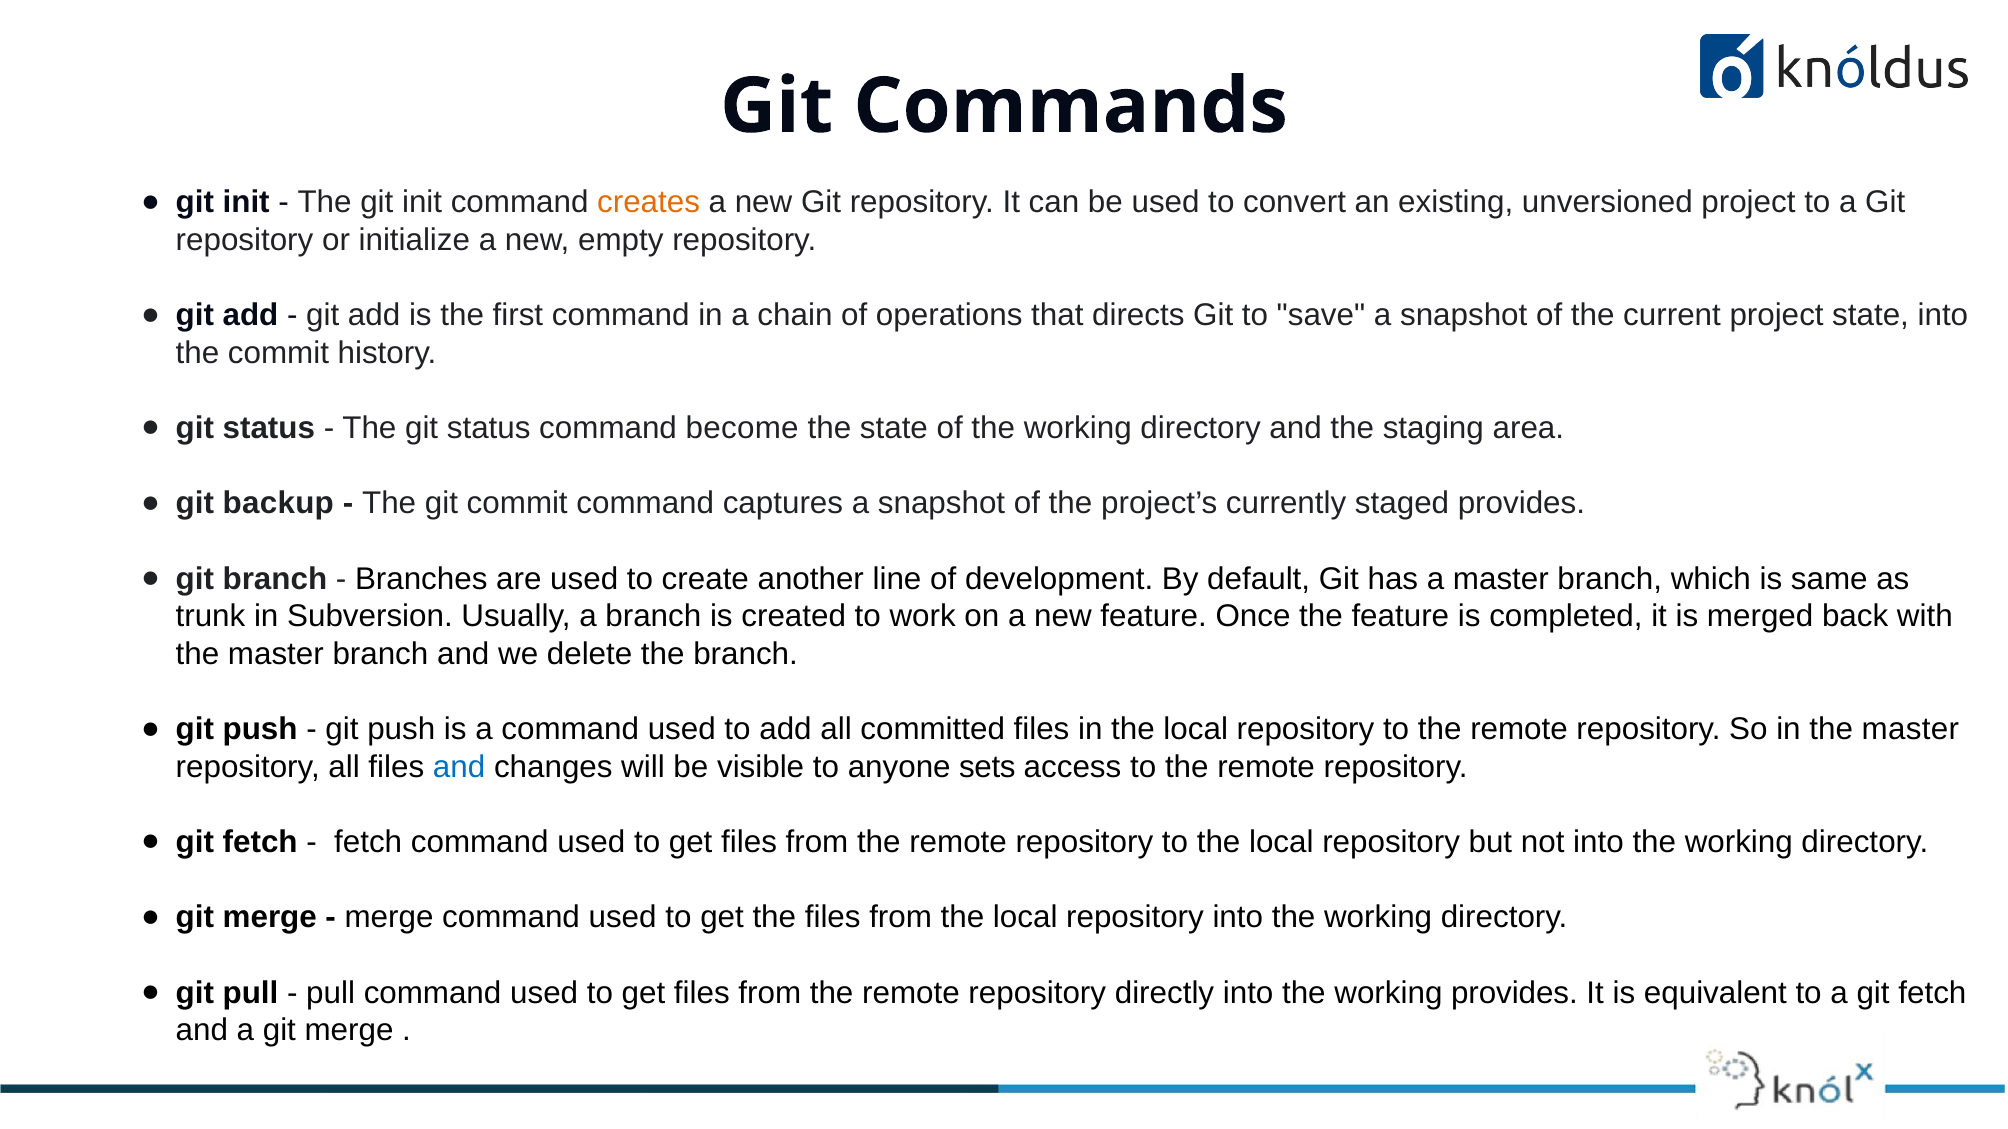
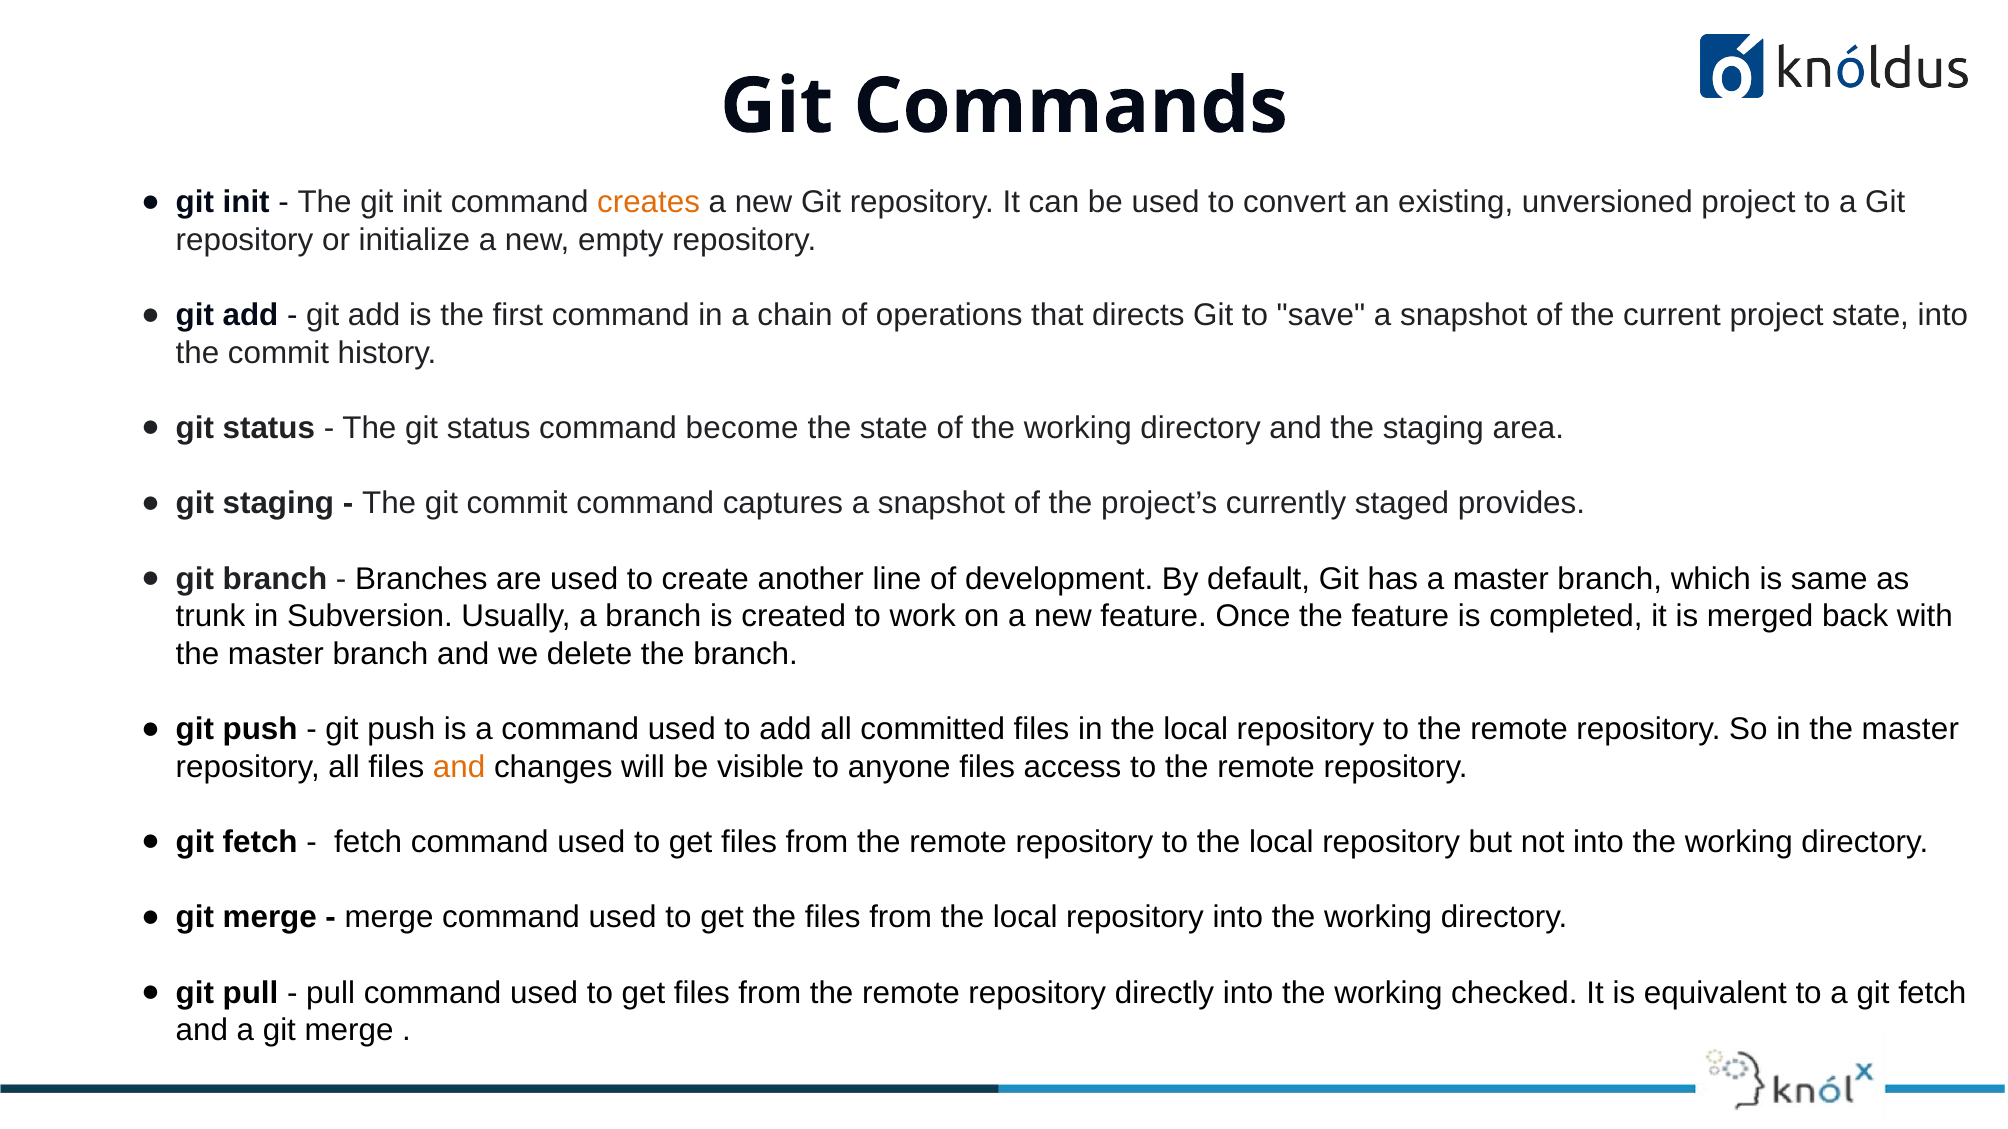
git backup: backup -> staging
and at (459, 767) colour: blue -> orange
anyone sets: sets -> files
working provides: provides -> checked
